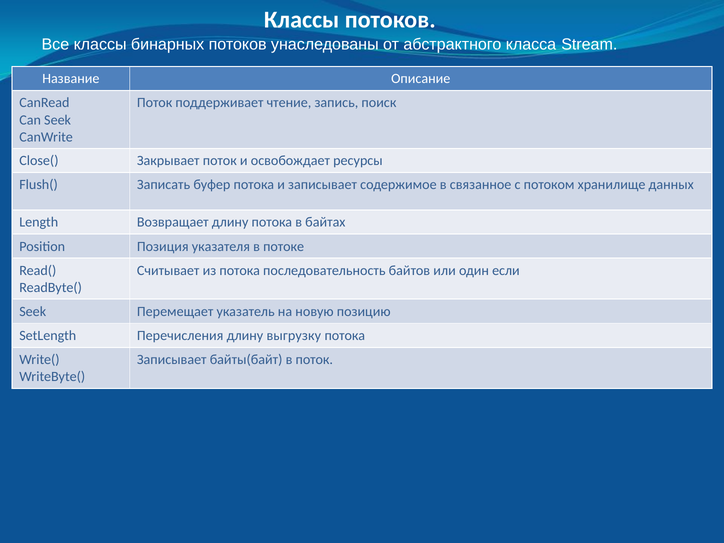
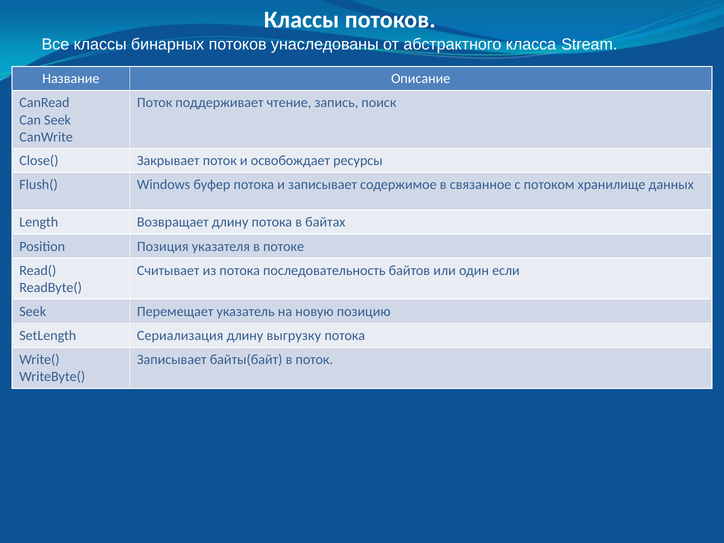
Записать: Записать -> Windows
Перечисления: Перечисления -> Сериализация
